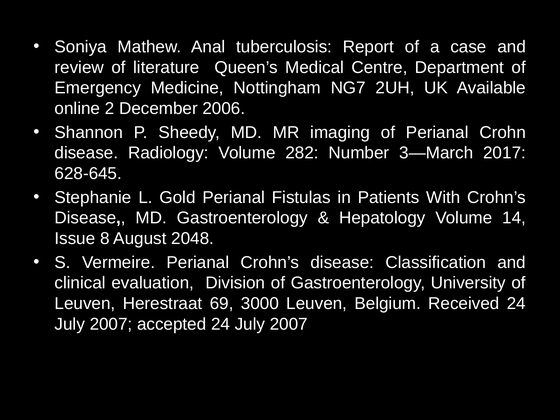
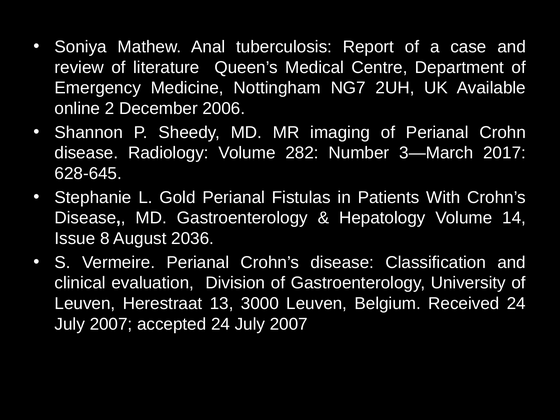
2048: 2048 -> 2036
69: 69 -> 13
